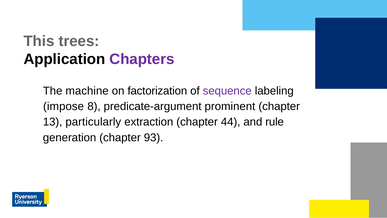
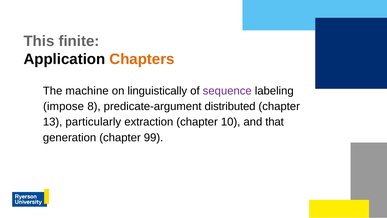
trees: trees -> finite
Chapters colour: purple -> orange
factorization: factorization -> linguistically
prominent: prominent -> distributed
44: 44 -> 10
rule: rule -> that
93: 93 -> 99
